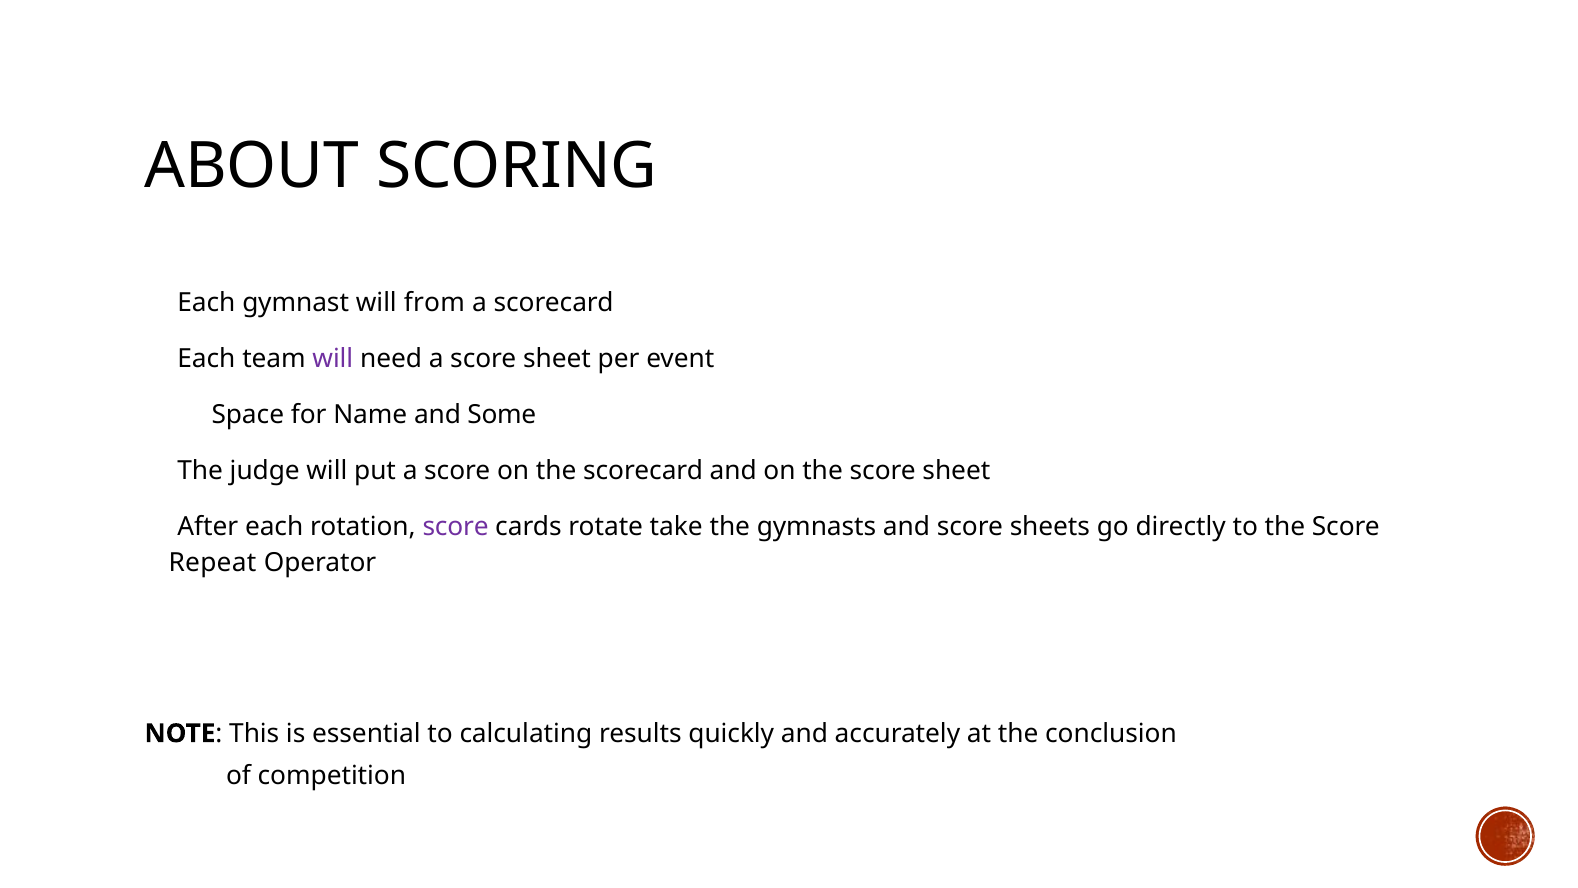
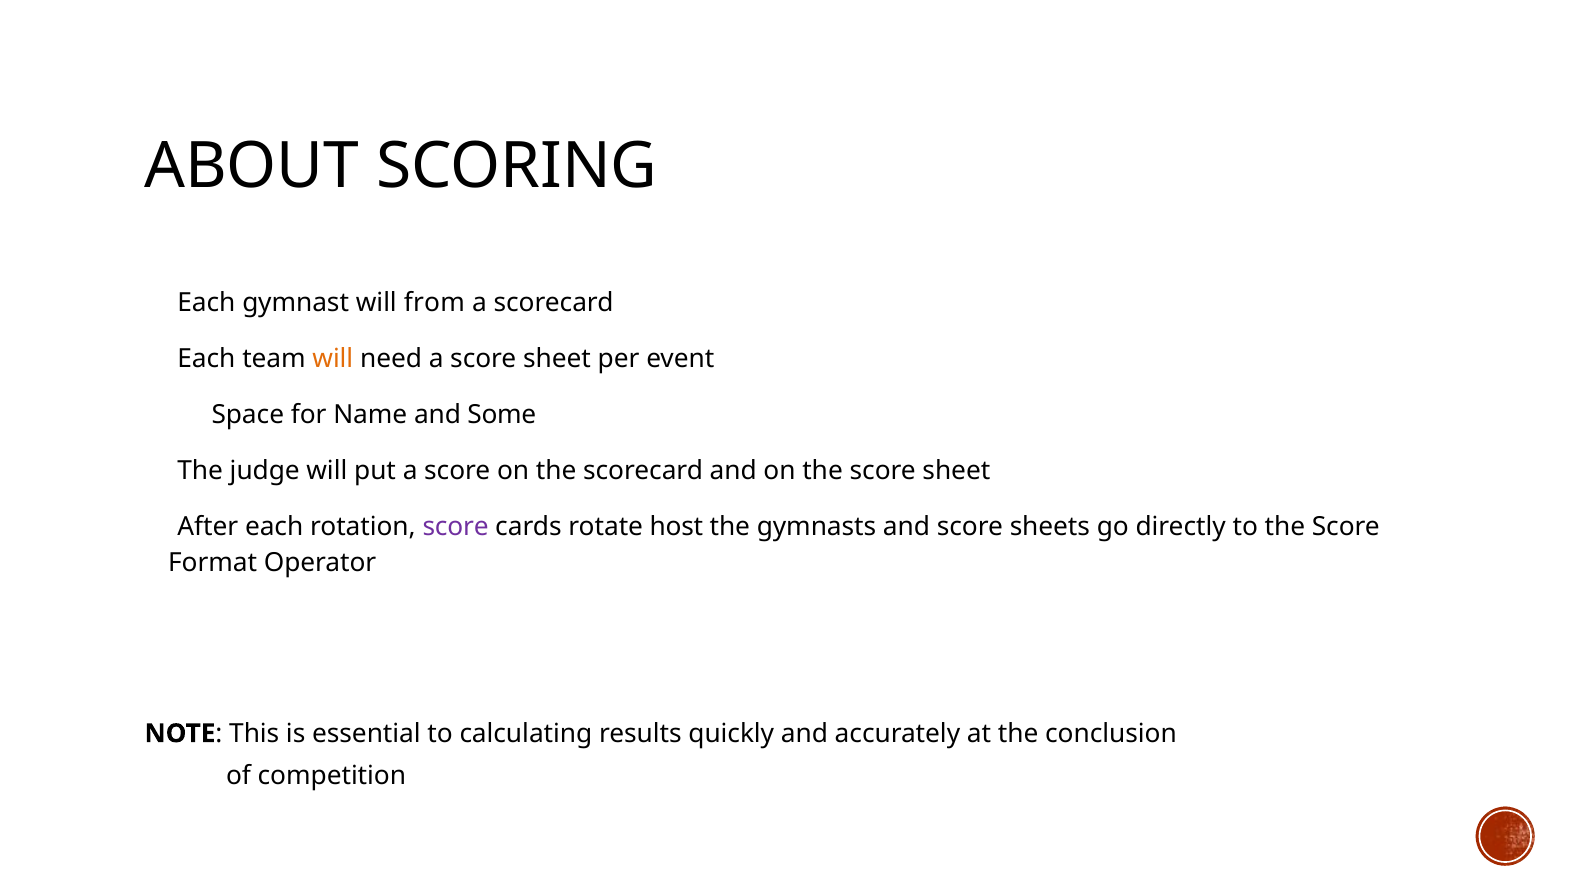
will at (333, 359) colour: purple -> orange
take: take -> host
Repeat: Repeat -> Format
